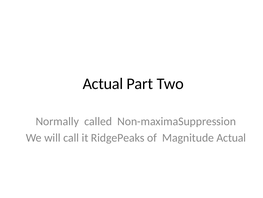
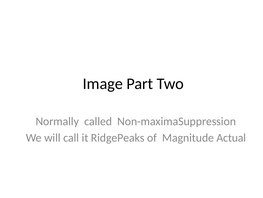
Actual at (103, 84): Actual -> Image
